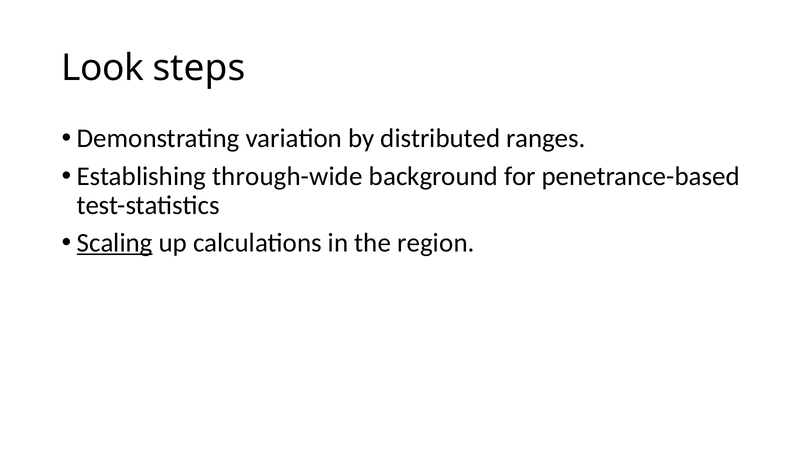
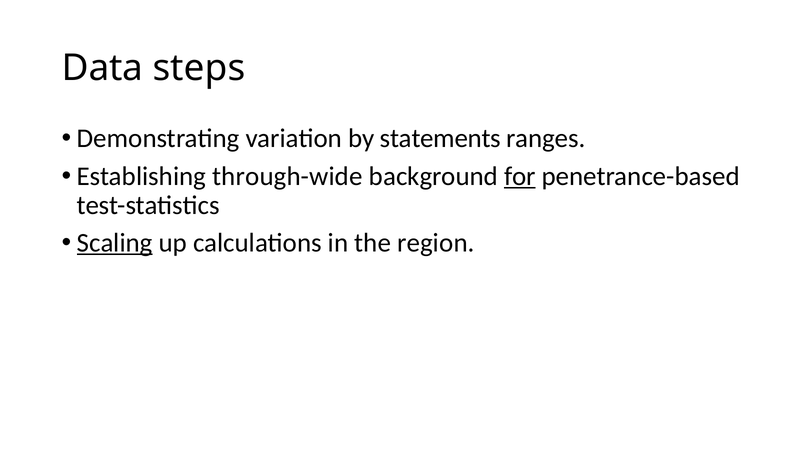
Look: Look -> Data
distributed: distributed -> statements
for underline: none -> present
